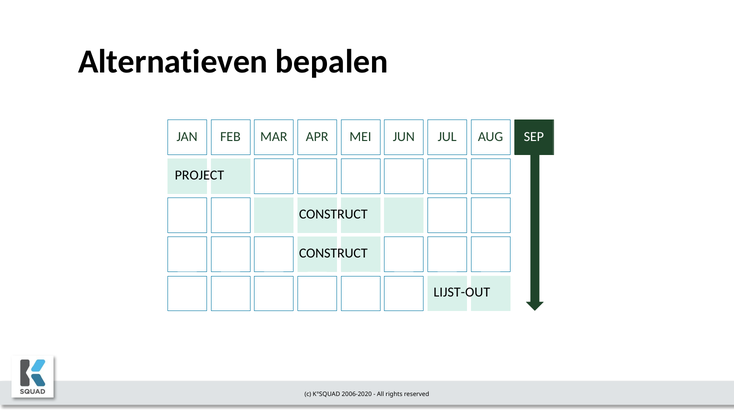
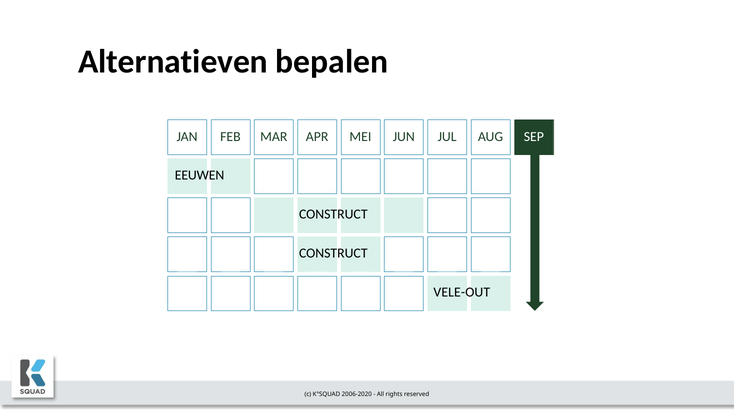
PROJECT: PROJECT -> EEUWEN
LIJST-OUT: LIJST-OUT -> VELE-OUT
